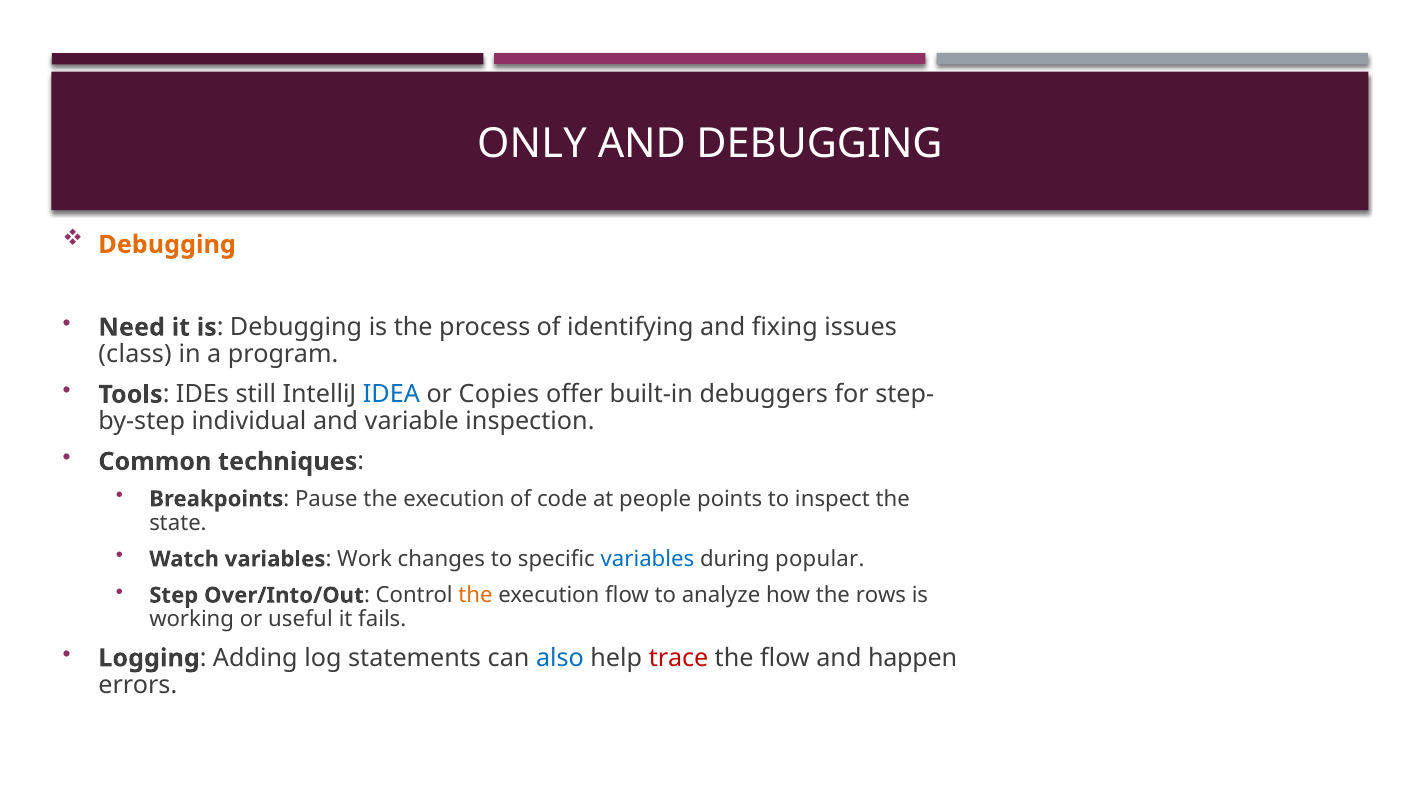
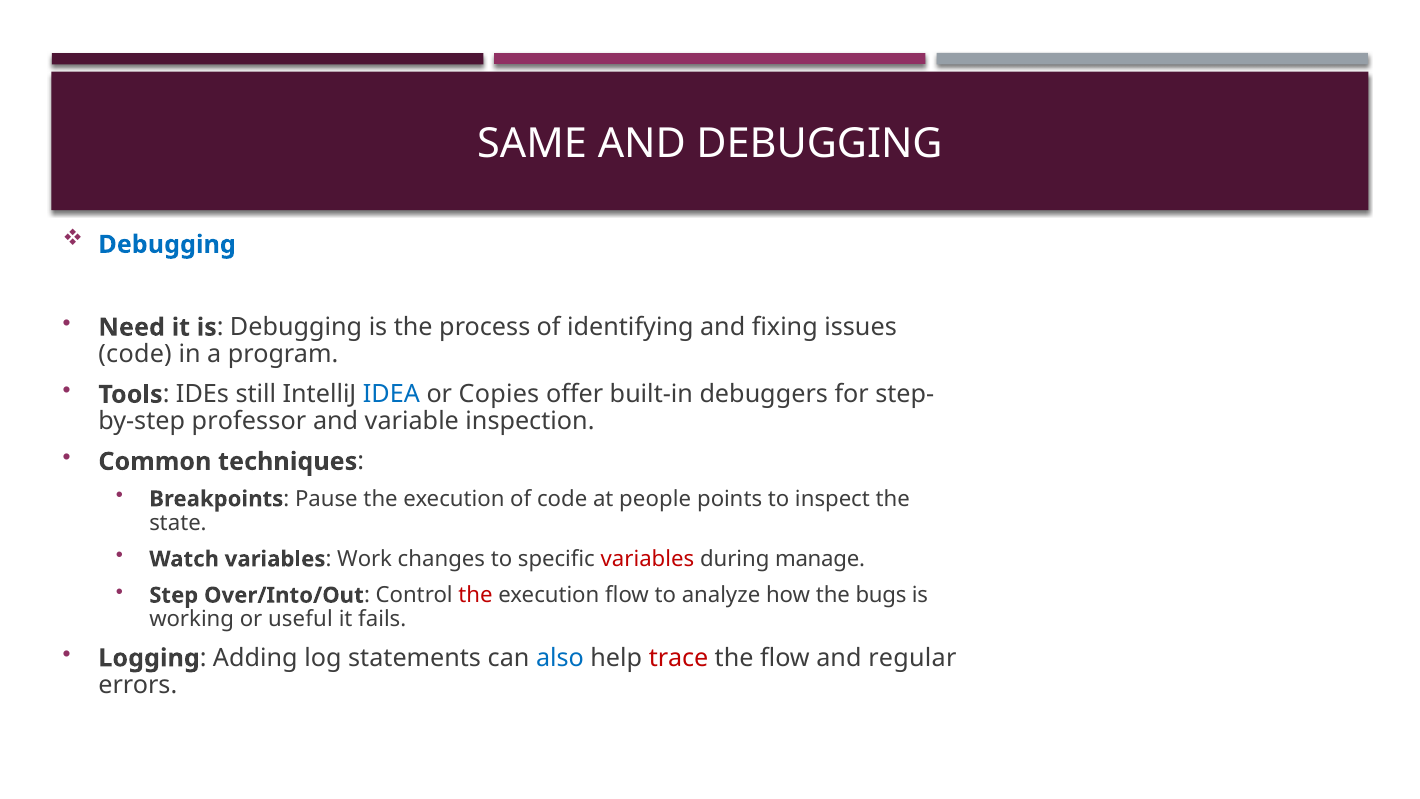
ONLY: ONLY -> SAME
Debugging at (167, 244) colour: orange -> blue
class at (135, 354): class -> code
individual: individual -> professor
variables at (647, 559) colour: blue -> red
popular: popular -> manage
the at (475, 595) colour: orange -> red
rows: rows -> bugs
happen: happen -> regular
